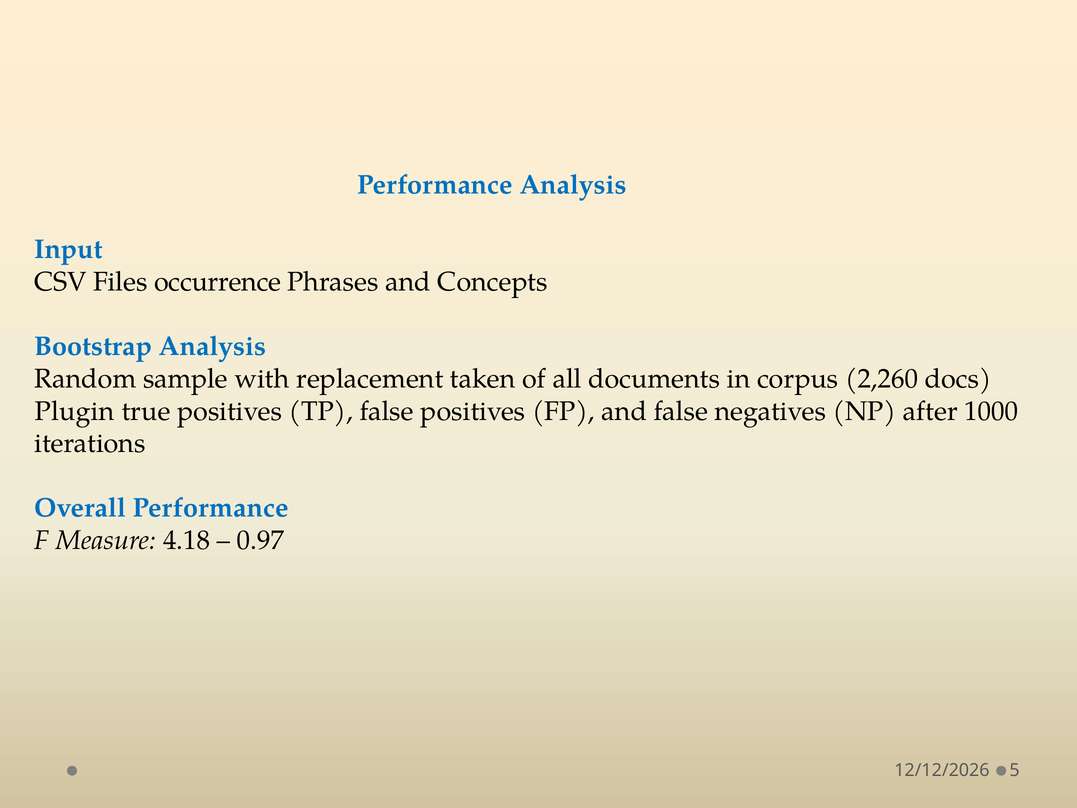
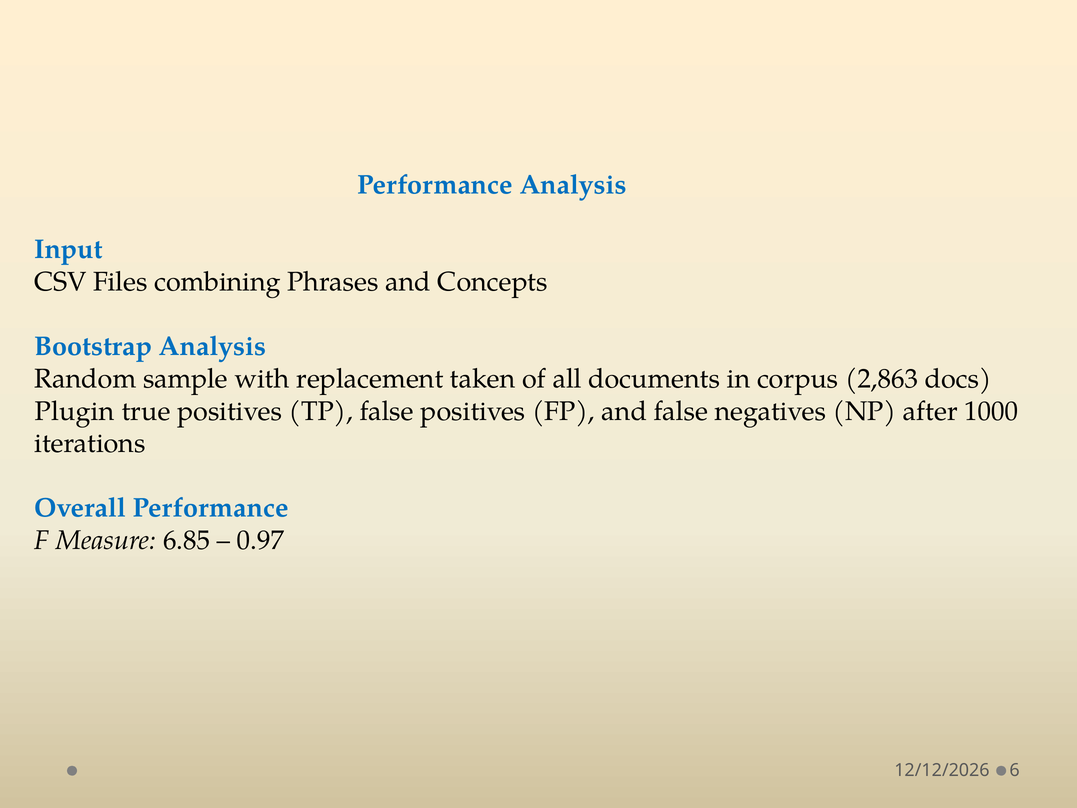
occurrence: occurrence -> combining
2,260: 2,260 -> 2,863
4.18: 4.18 -> 6.85
5: 5 -> 6
